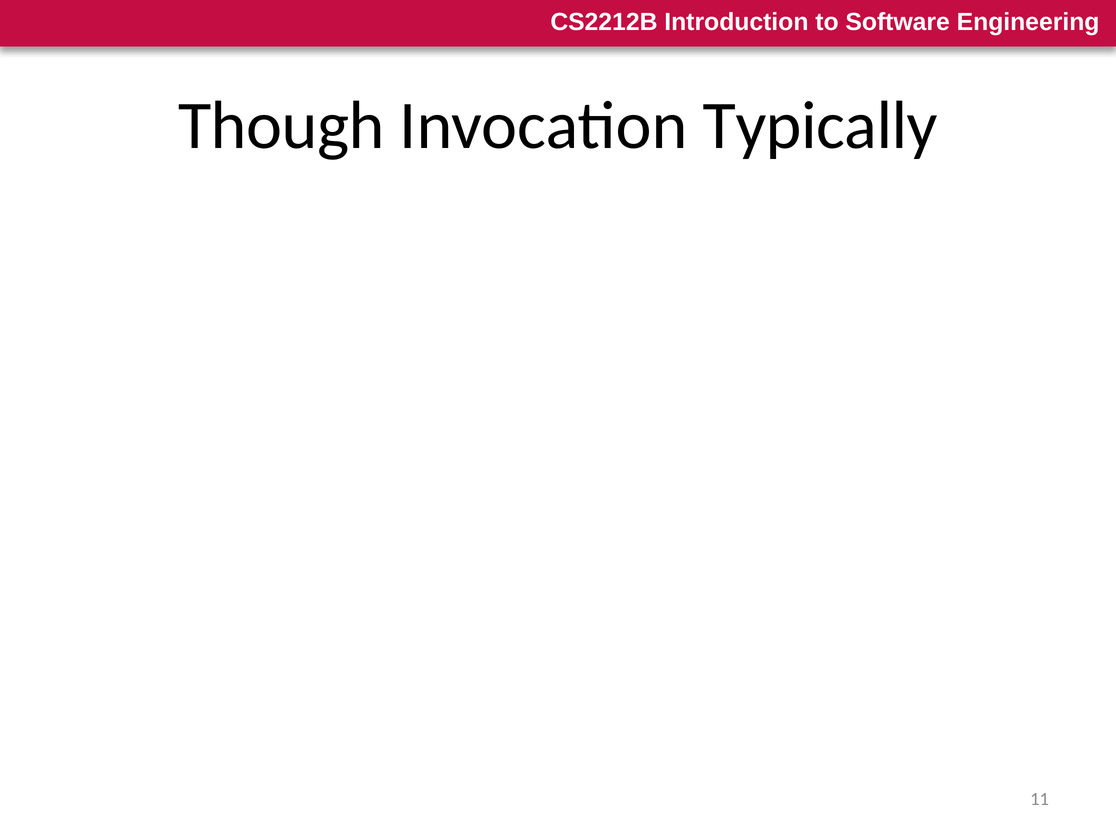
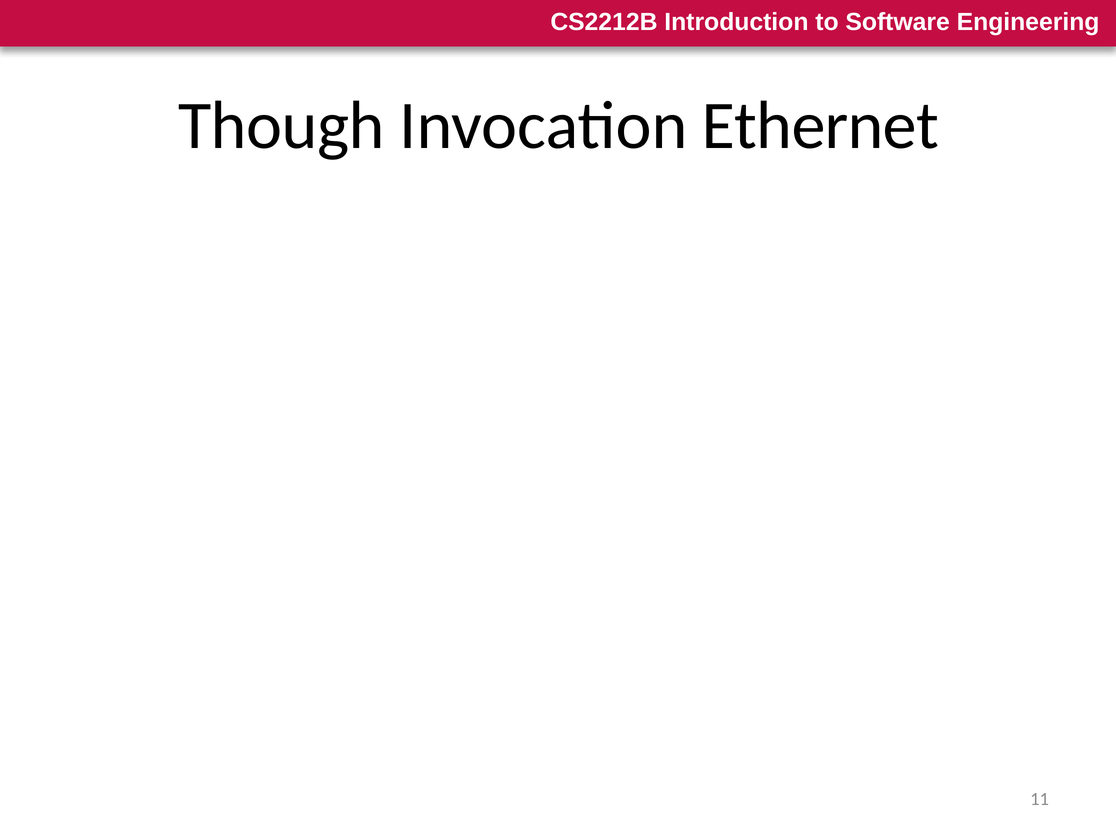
Typically: Typically -> Ethernet
